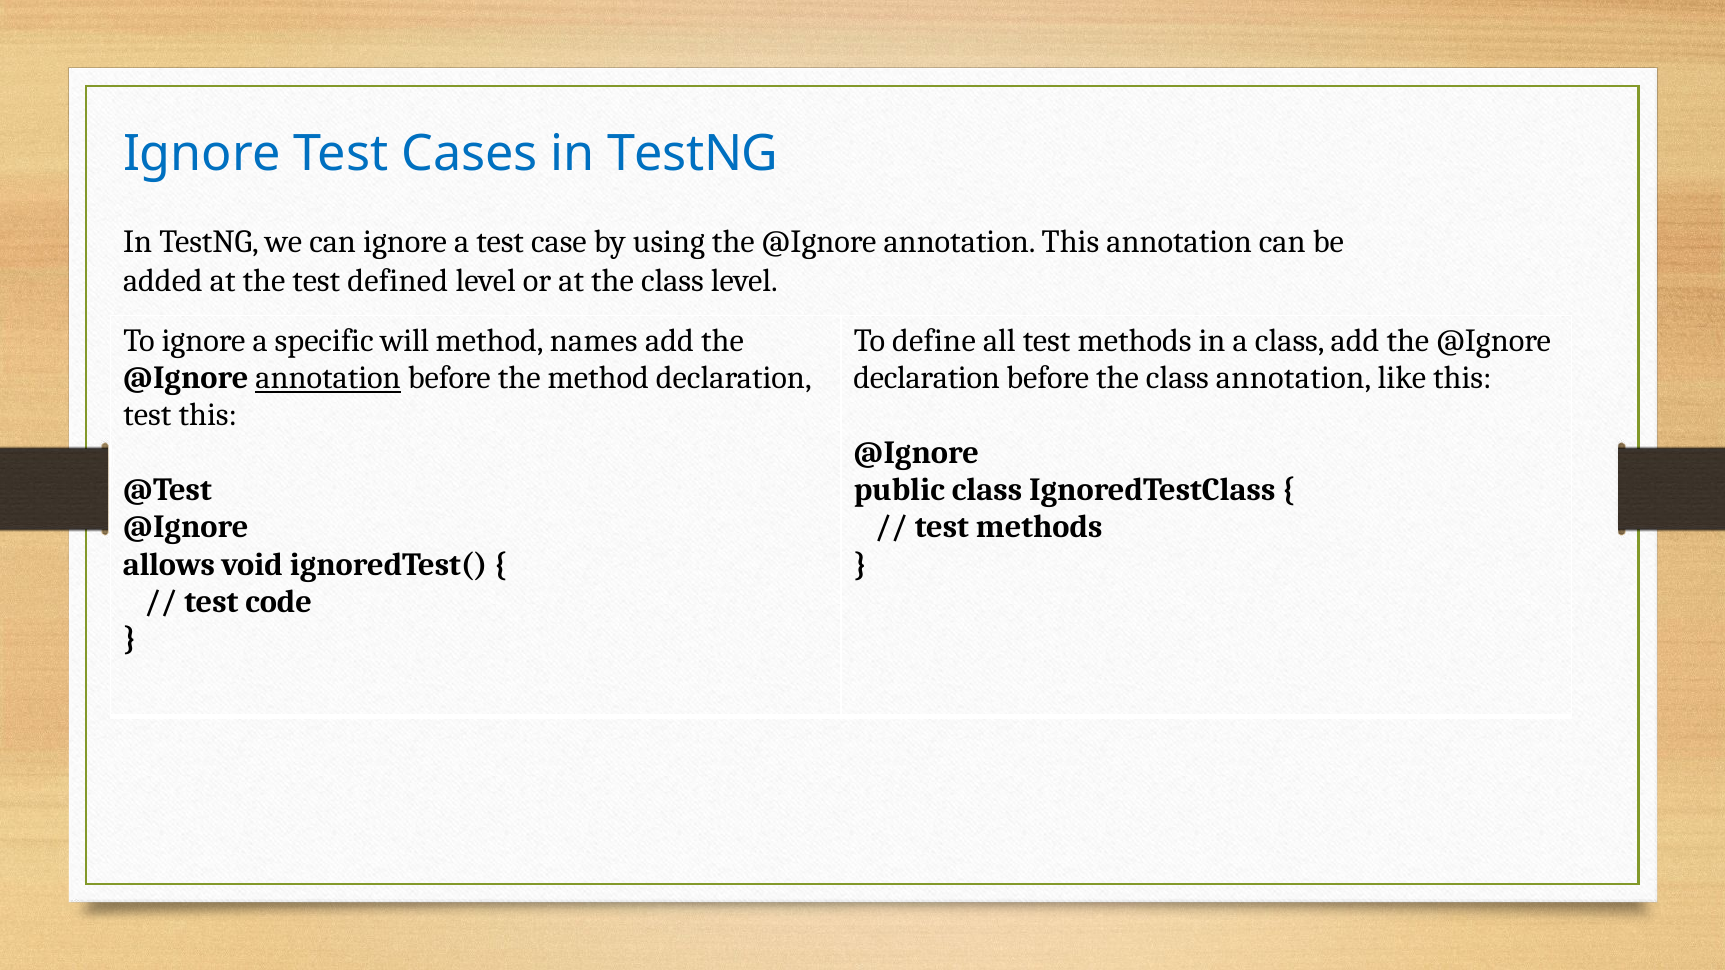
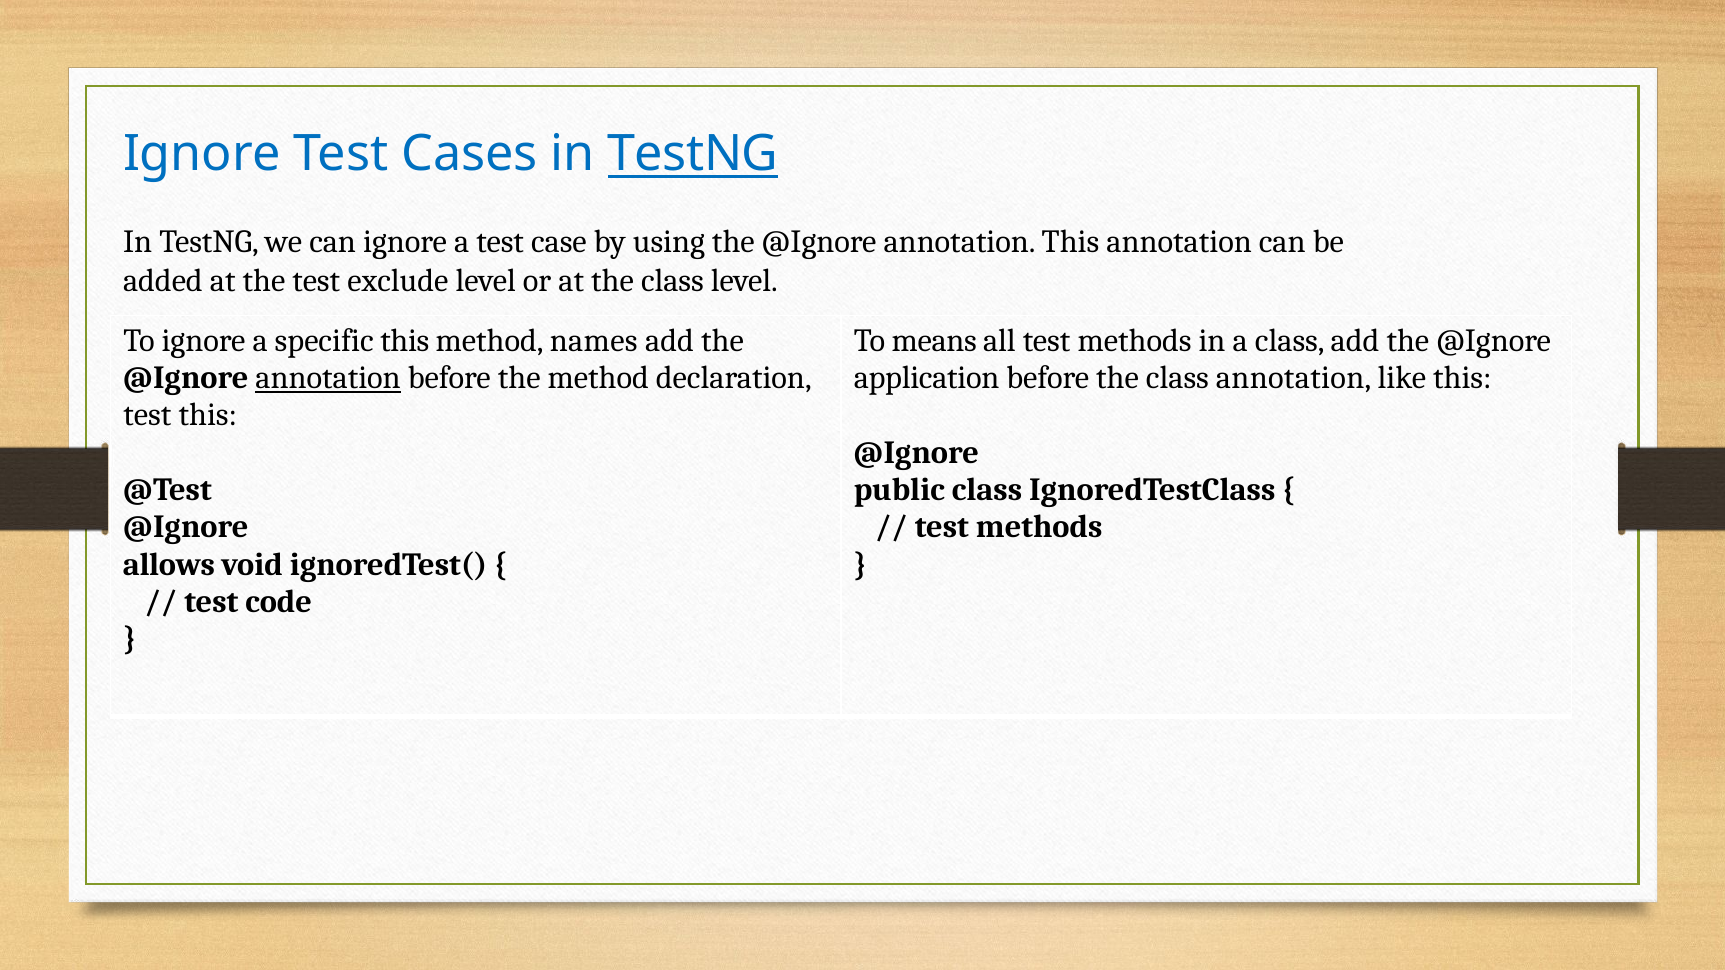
TestNG at (693, 154) underline: none -> present
defined: defined -> exclude
specific will: will -> this
define: define -> means
declaration at (927, 378): declaration -> application
